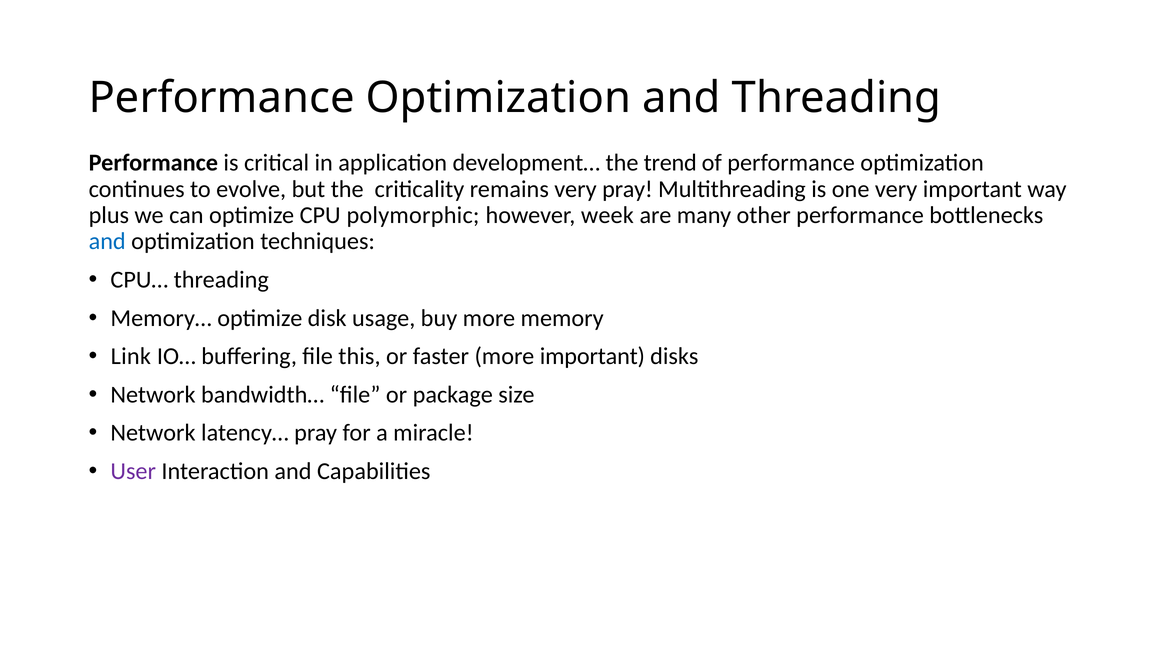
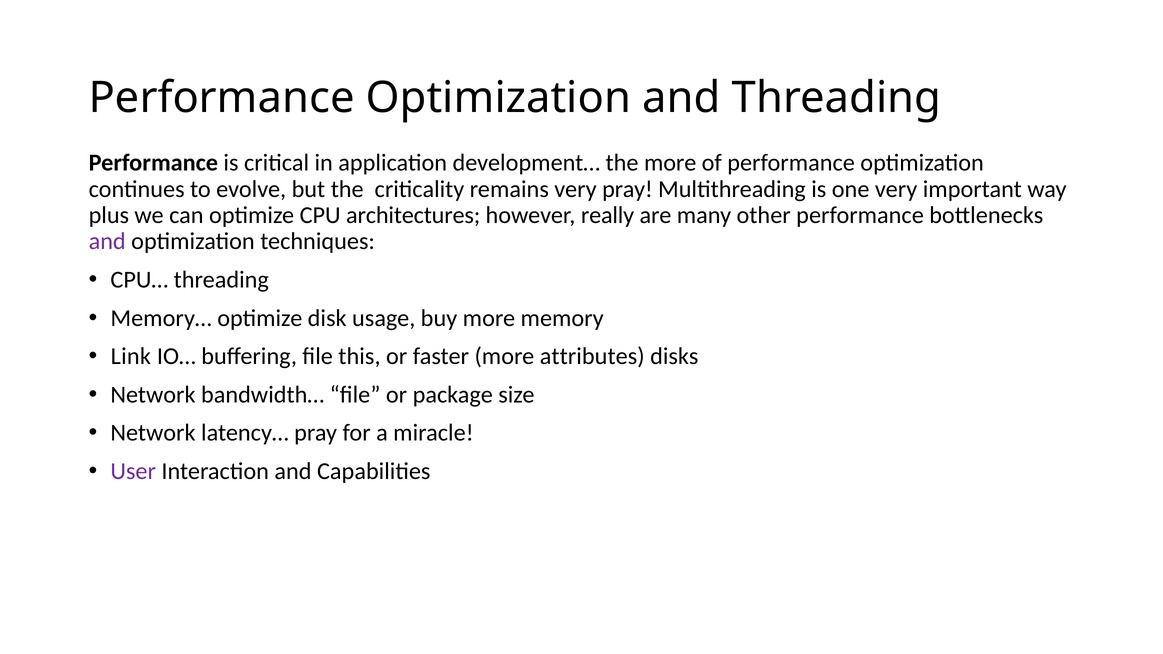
the trend: trend -> more
polymorphic: polymorphic -> architectures
week: week -> really
and at (107, 241) colour: blue -> purple
more important: important -> attributes
